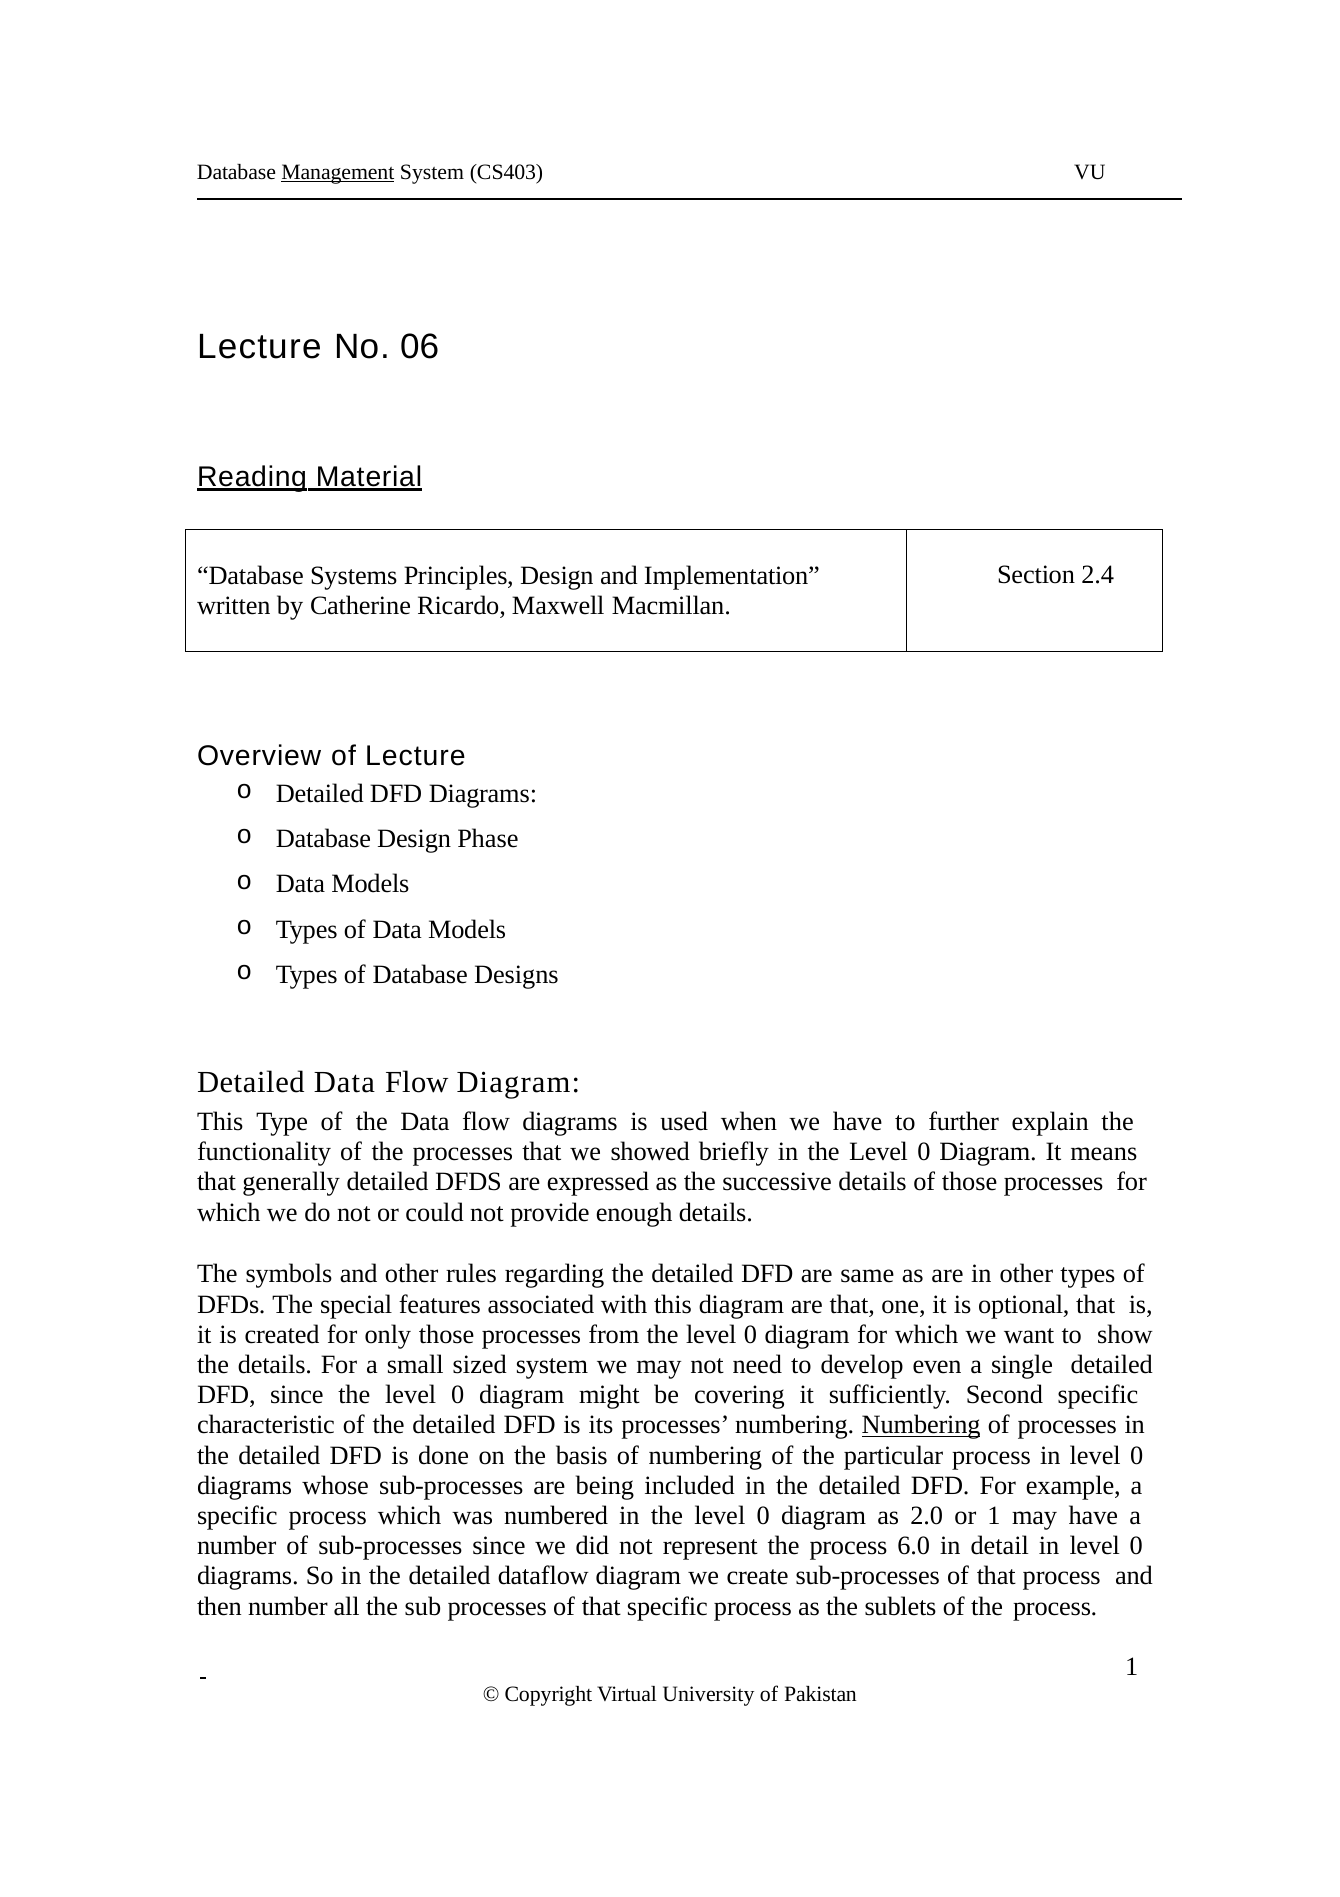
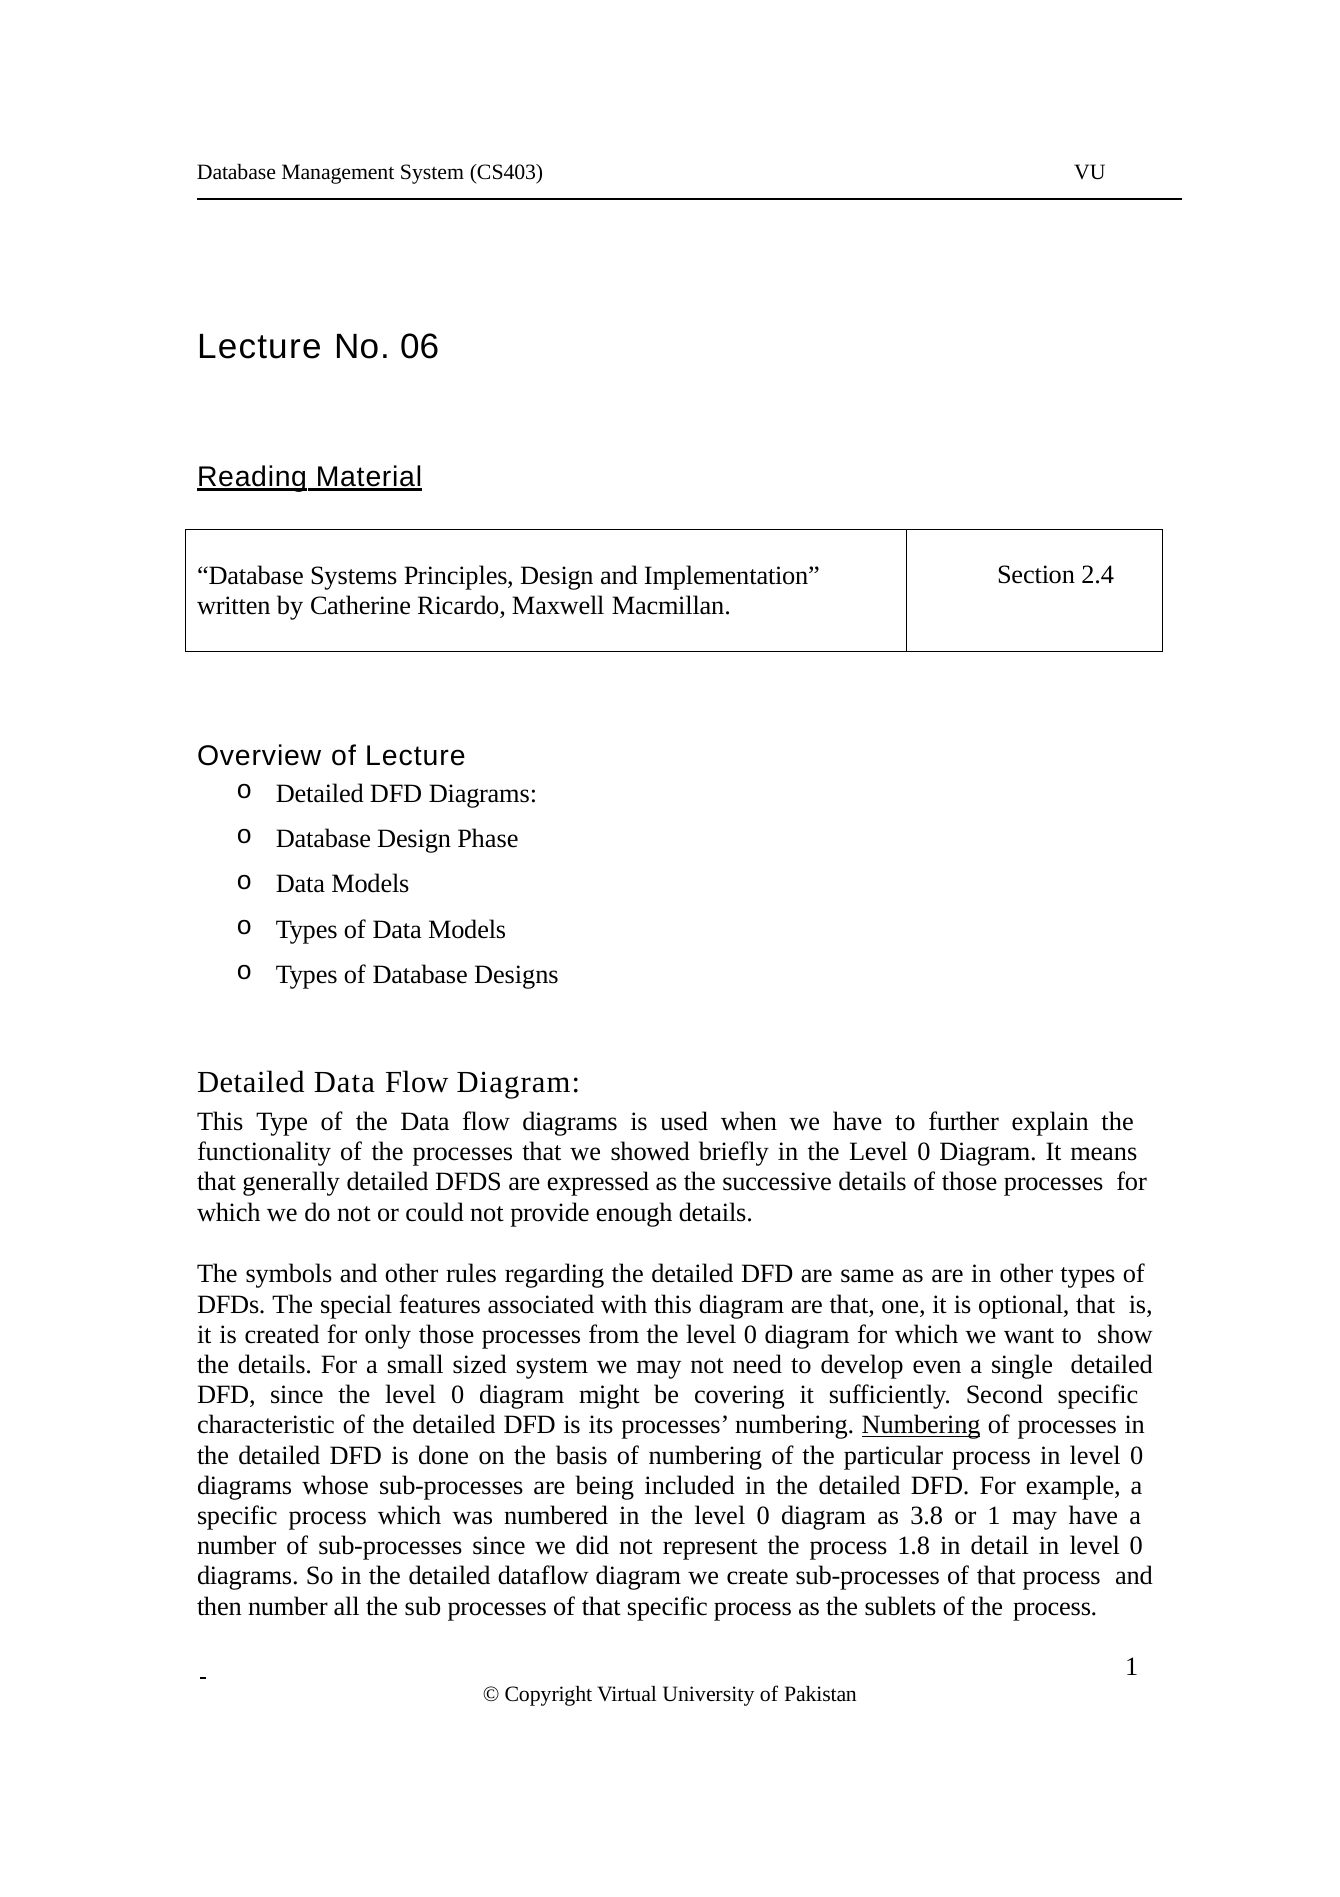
Management underline: present -> none
2.0: 2.0 -> 3.8
6.0: 6.0 -> 1.8
